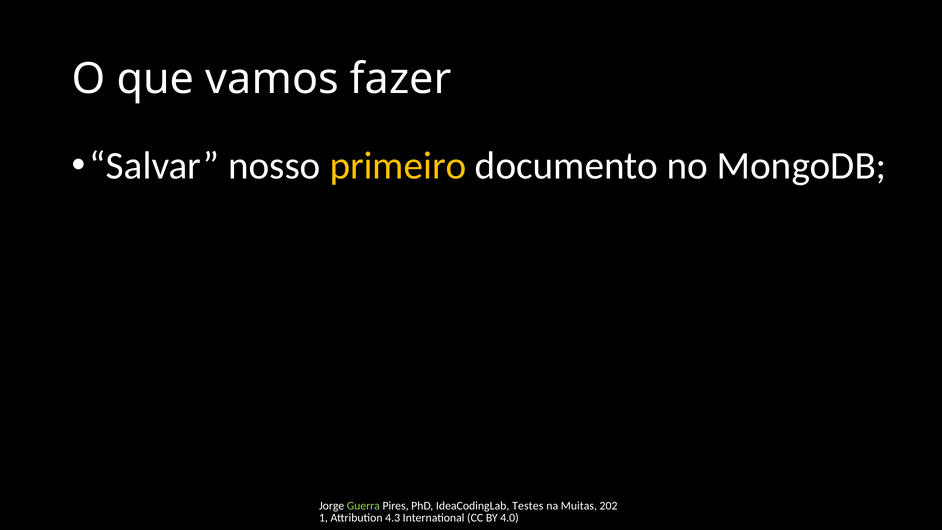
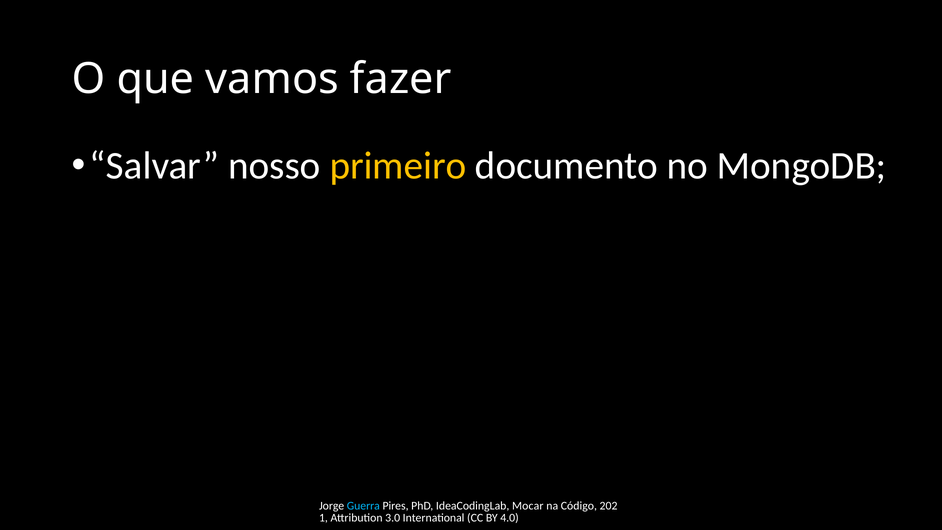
Guerra colour: light green -> light blue
Testes: Testes -> Mocar
Muitas: Muitas -> Código
4.3: 4.3 -> 3.0
